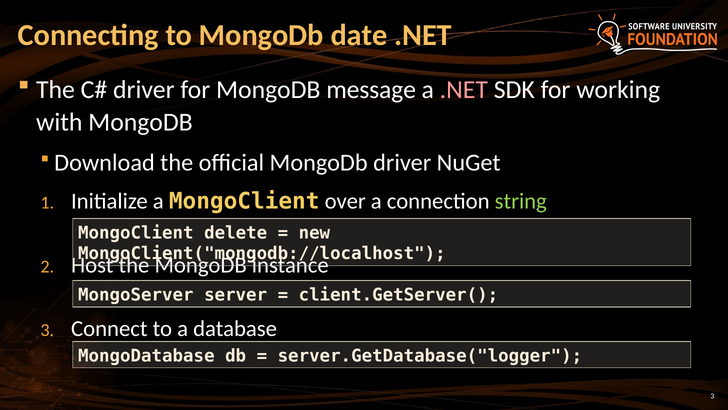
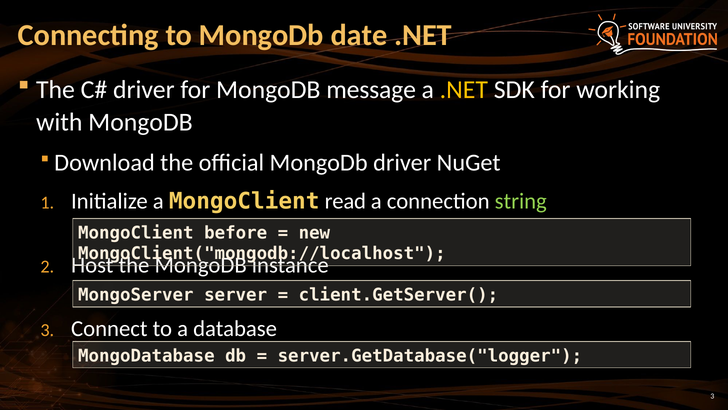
.NET at (464, 90) colour: pink -> yellow
over: over -> read
delete: delete -> before
